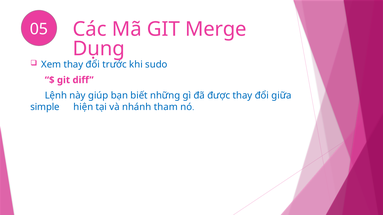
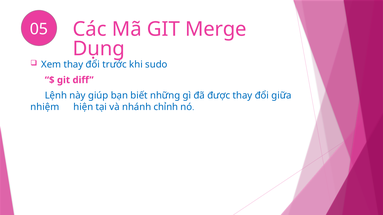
simple: simple -> nhiệm
tham: tham -> chỉnh
